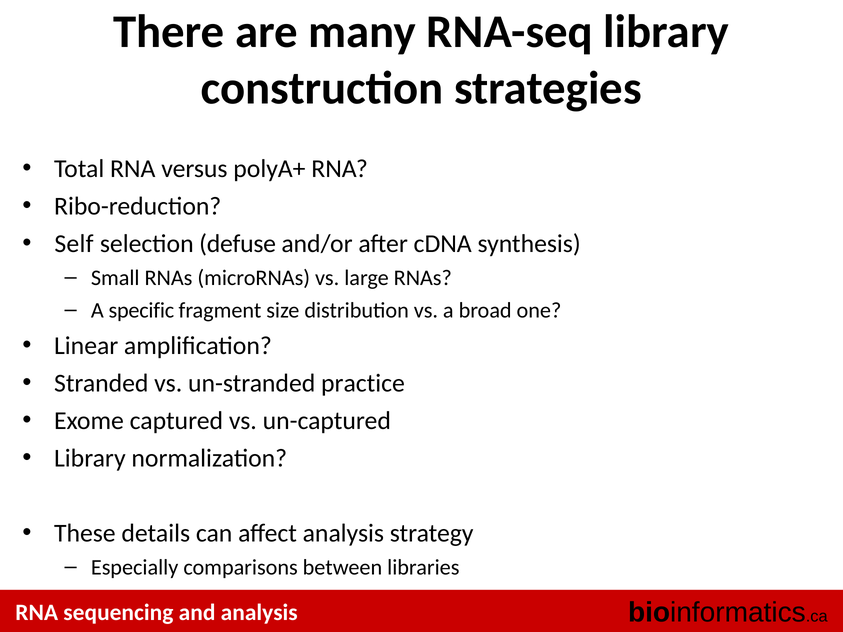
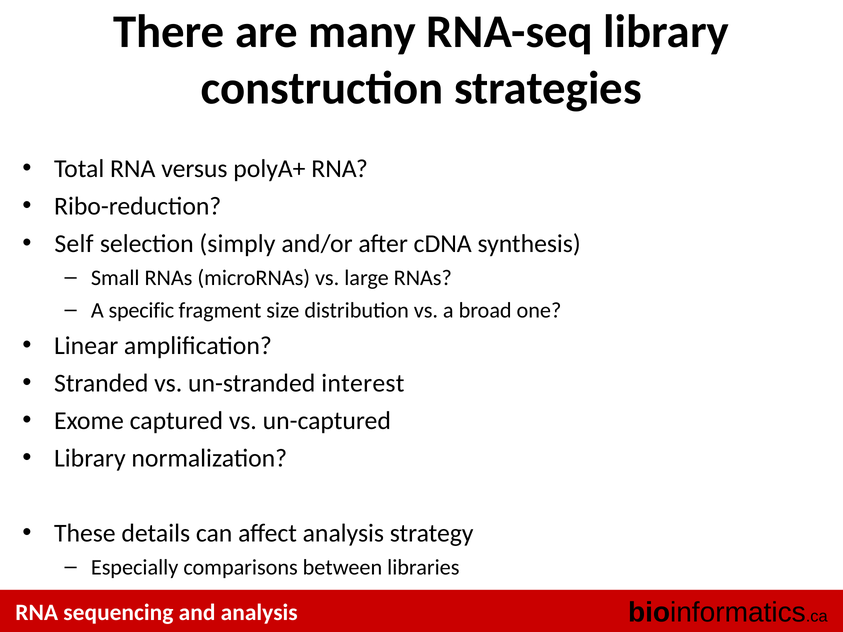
defuse: defuse -> simply
practice: practice -> interest
